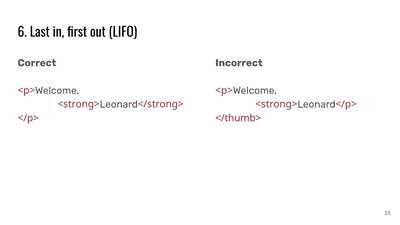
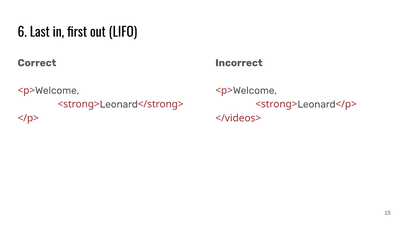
</thumb>: </thumb> -> </videos>
